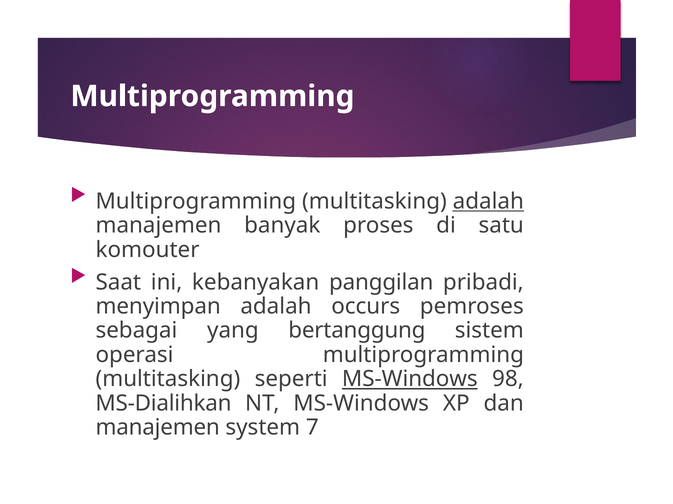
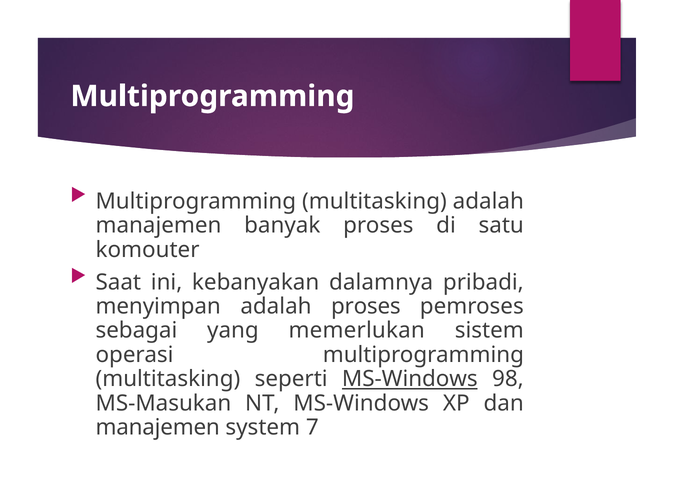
adalah at (488, 202) underline: present -> none
panggilan: panggilan -> dalamnya
adalah occurs: occurs -> proses
bertanggung: bertanggung -> memerlukan
MS-Dialihkan: MS-Dialihkan -> MS-Masukan
